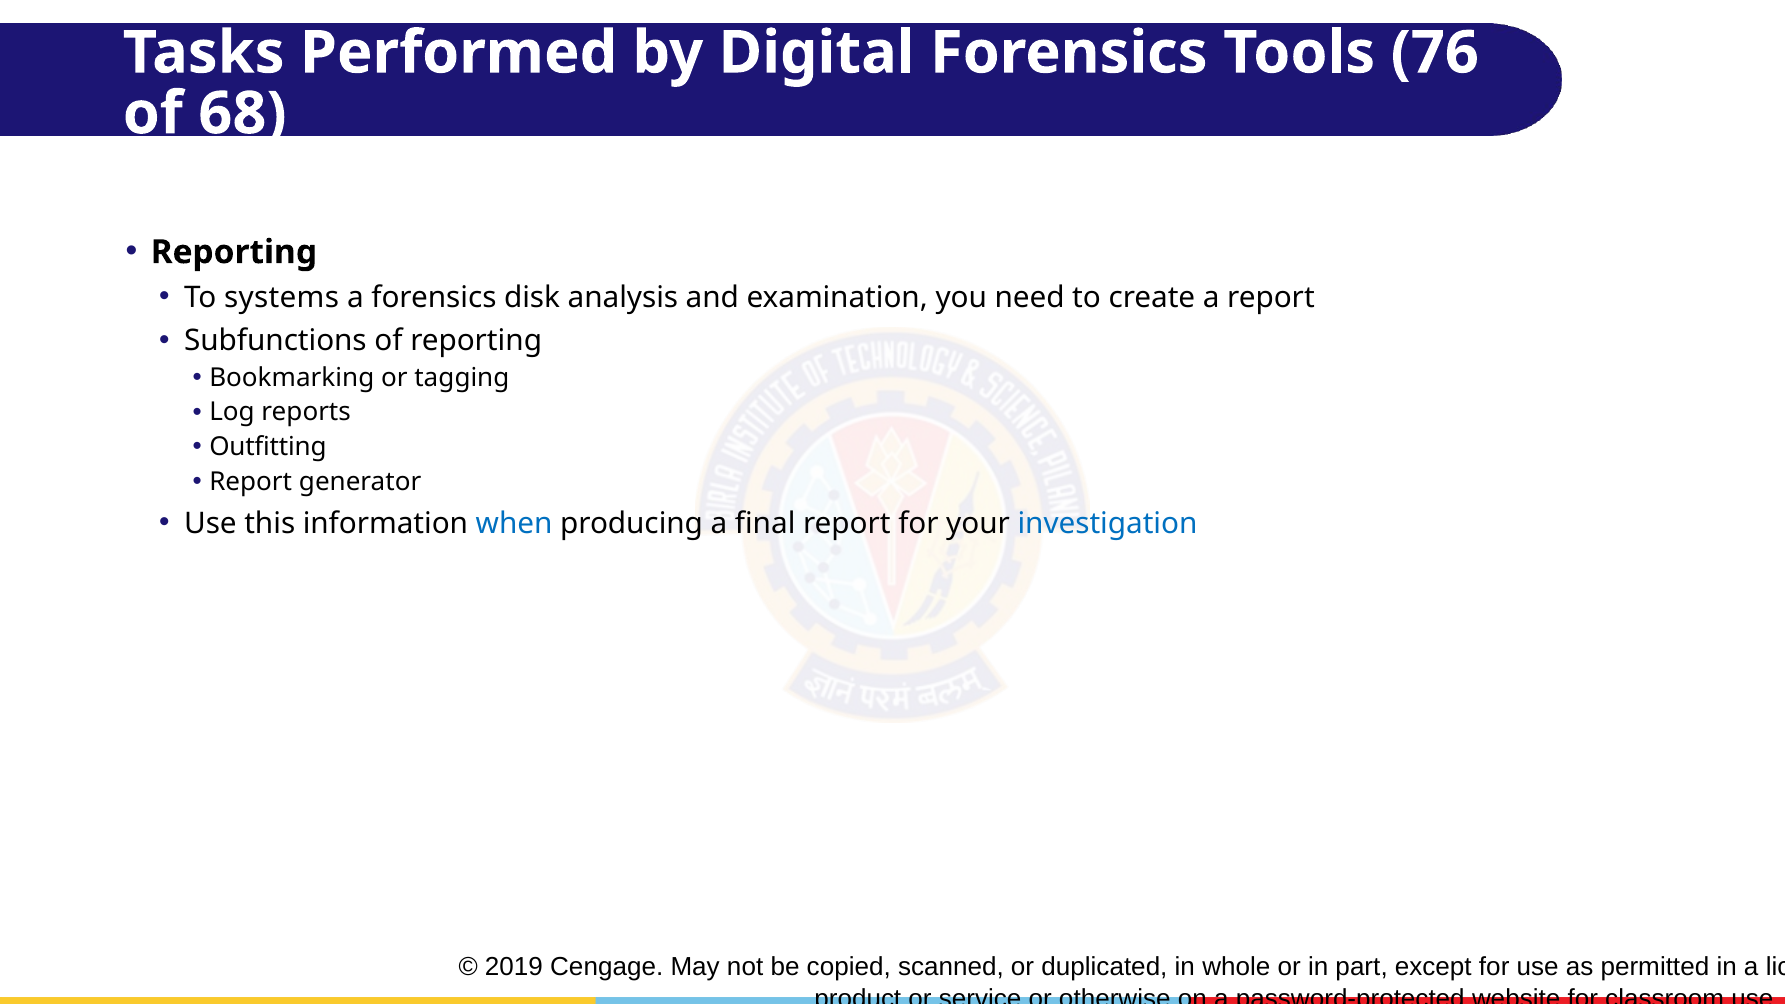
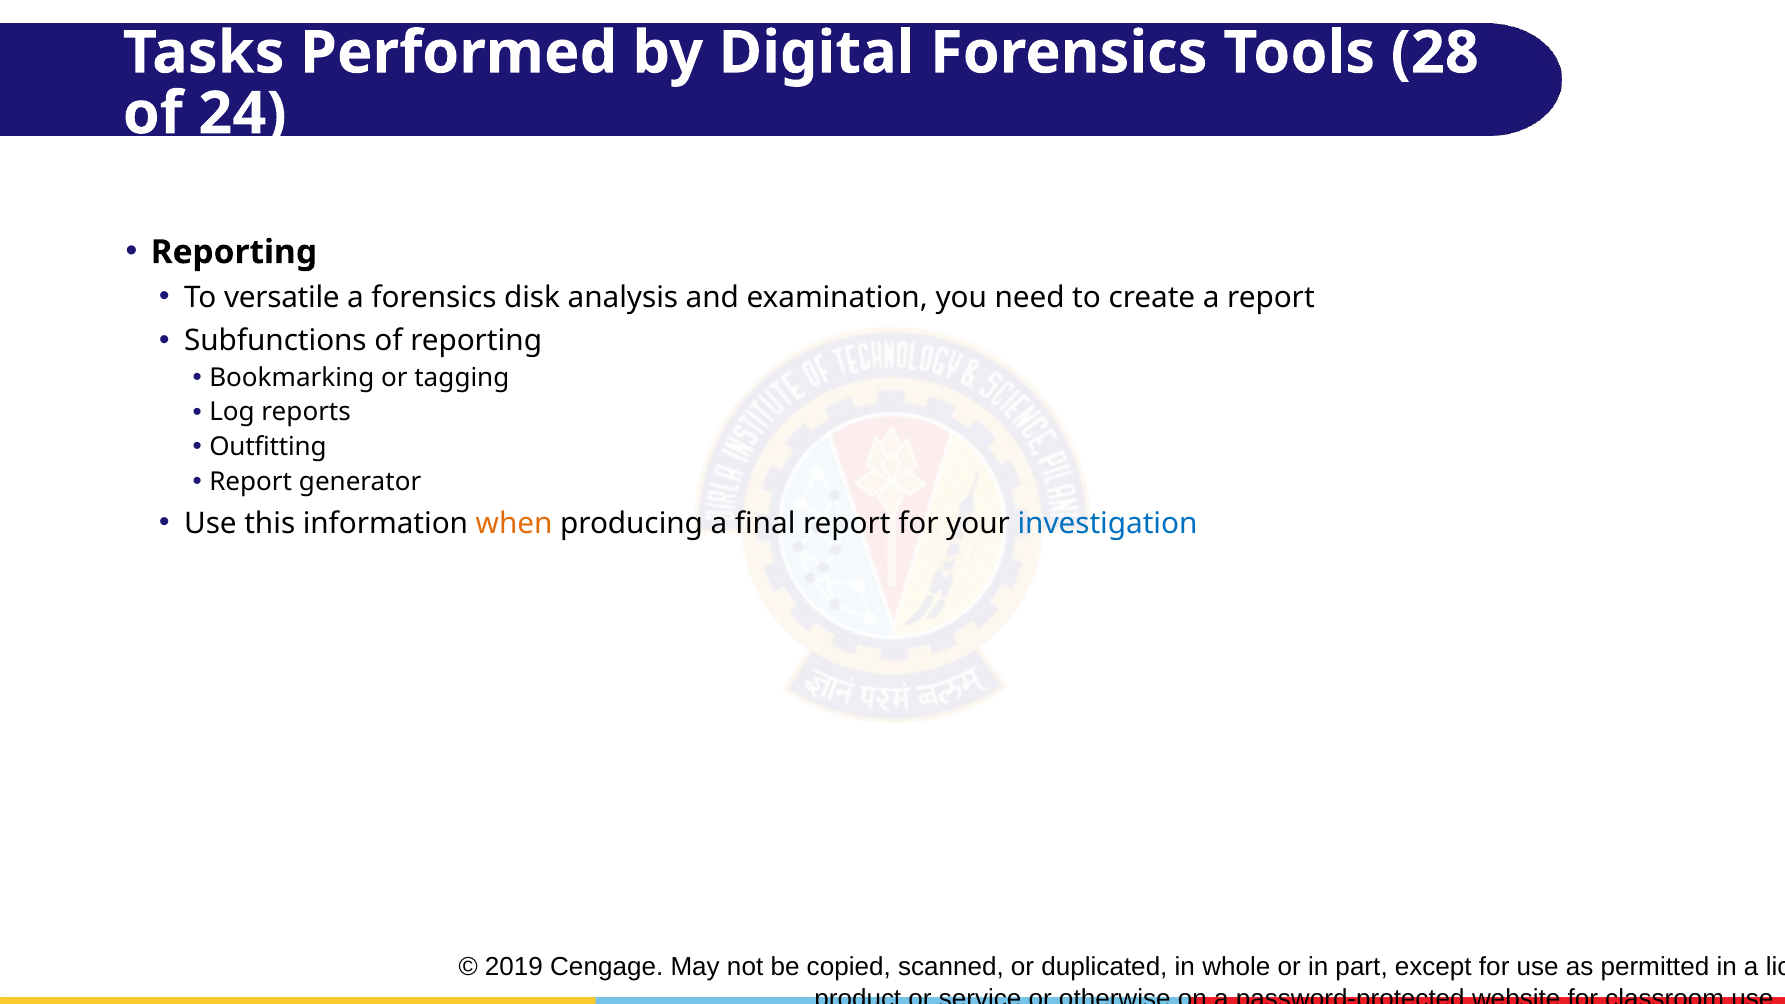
76: 76 -> 28
68: 68 -> 24
systems: systems -> versatile
when colour: blue -> orange
